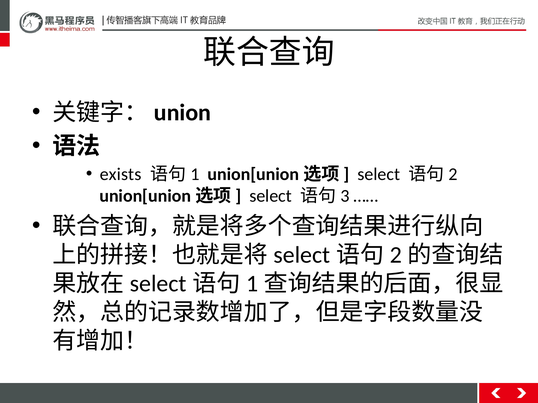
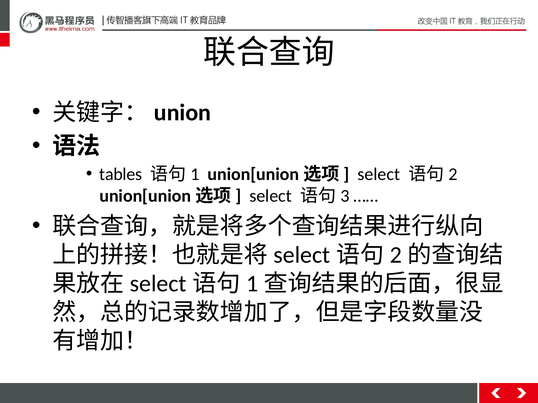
exists: exists -> tables
